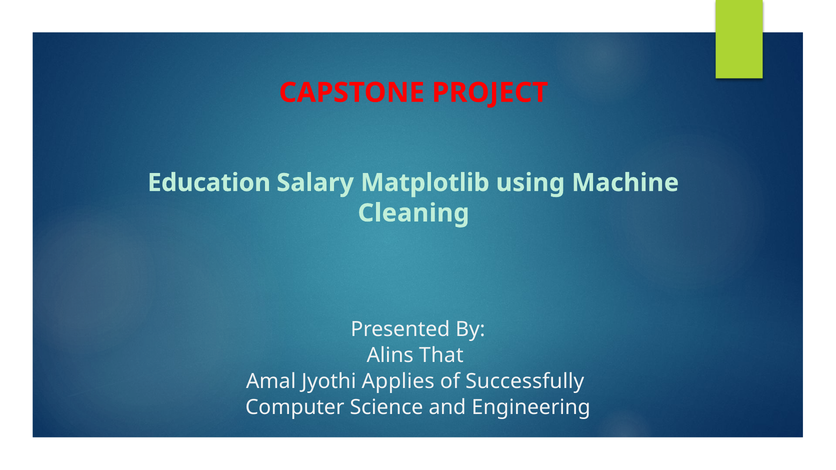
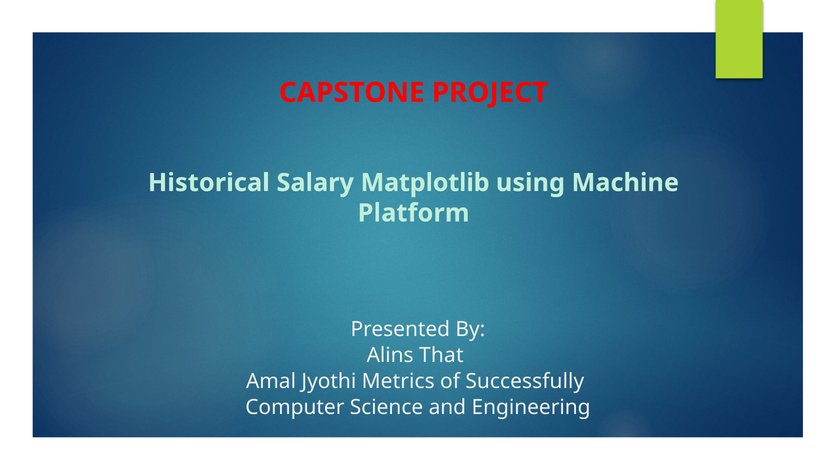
Education: Education -> Historical
Cleaning: Cleaning -> Platform
Applies: Applies -> Metrics
